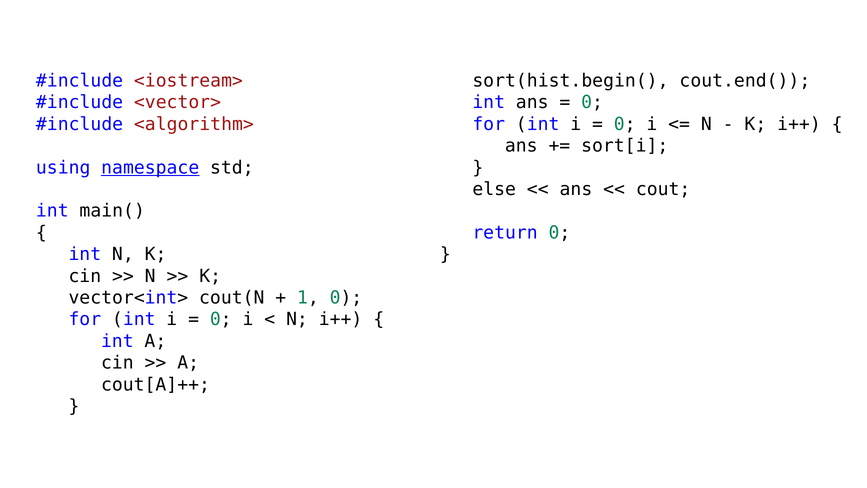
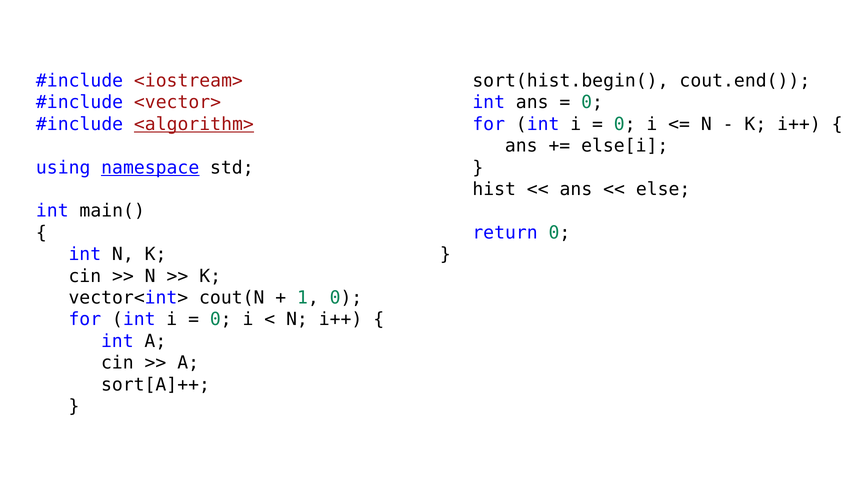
<algorithm> underline: none -> present
sort[i: sort[i -> else[i
else: else -> hist
cout: cout -> else
cout[A]++: cout[A]++ -> sort[A]++
